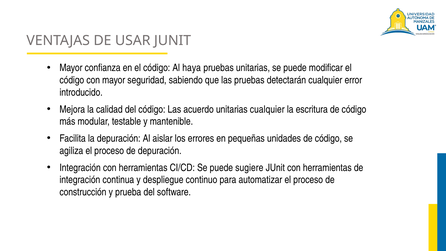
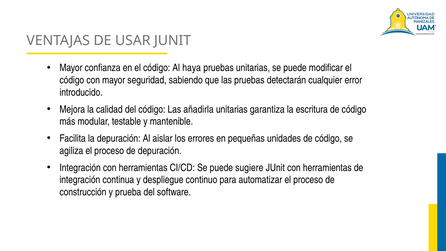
acuerdo: acuerdo -> añadirla
unitarias cualquier: cualquier -> garantiza
